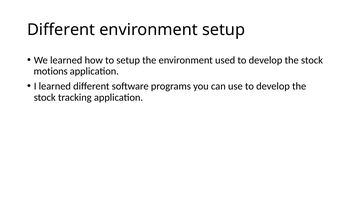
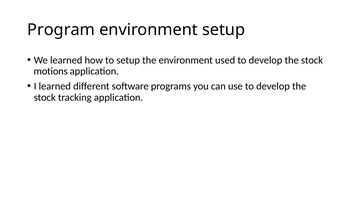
Different at (61, 30): Different -> Program
